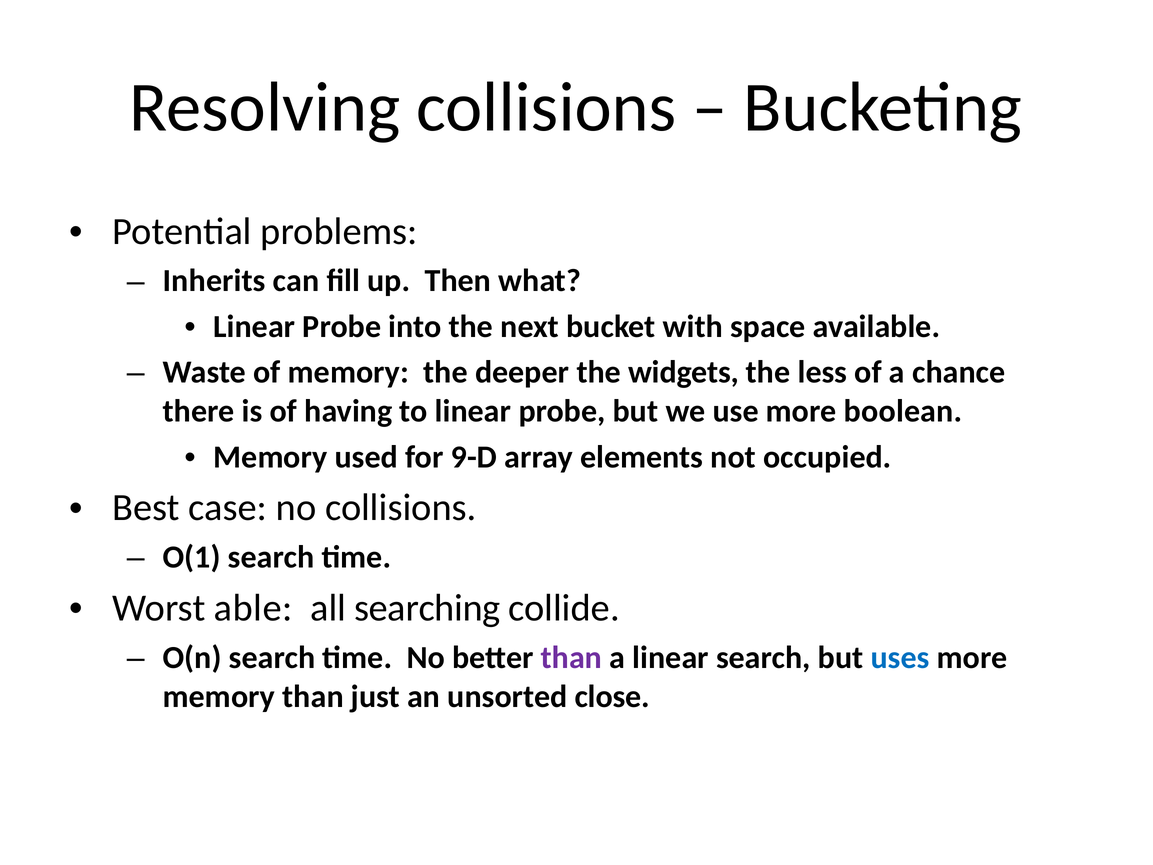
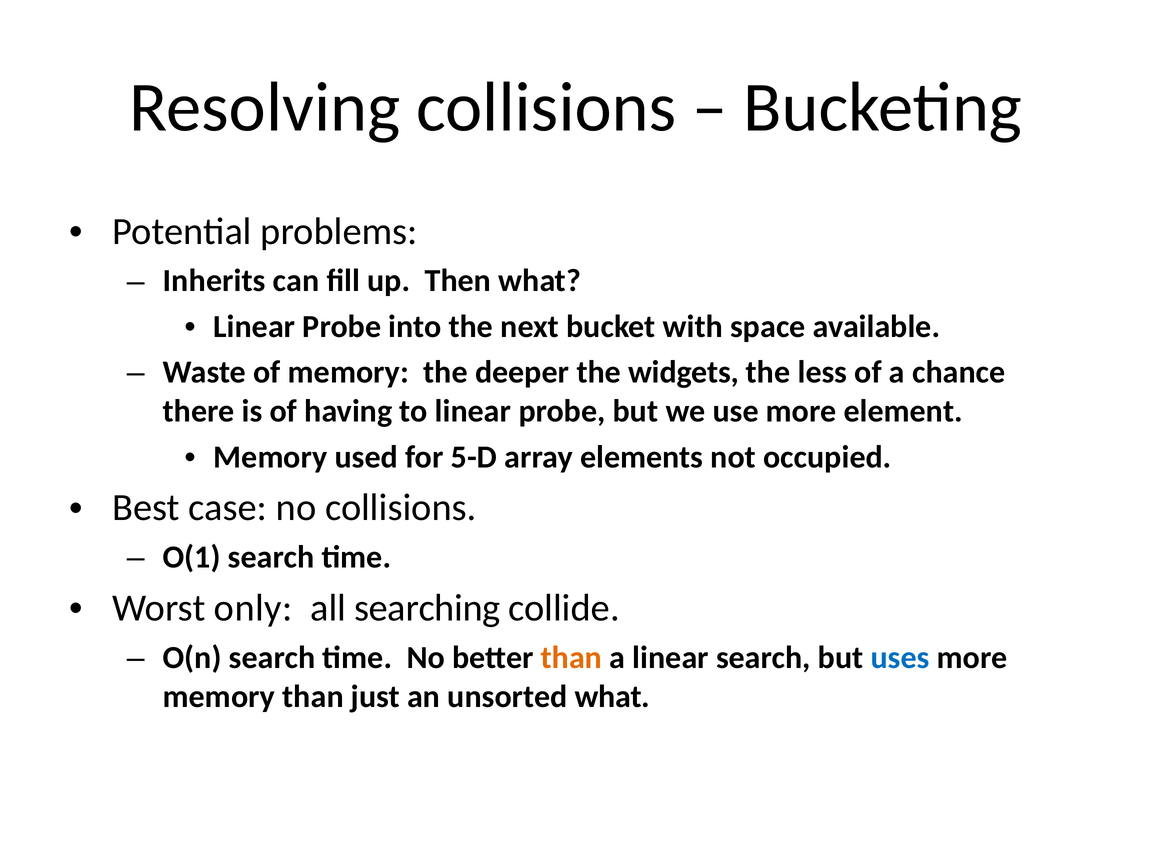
boolean: boolean -> element
9-D: 9-D -> 5-D
able: able -> only
than at (571, 657) colour: purple -> orange
unsorted close: close -> what
